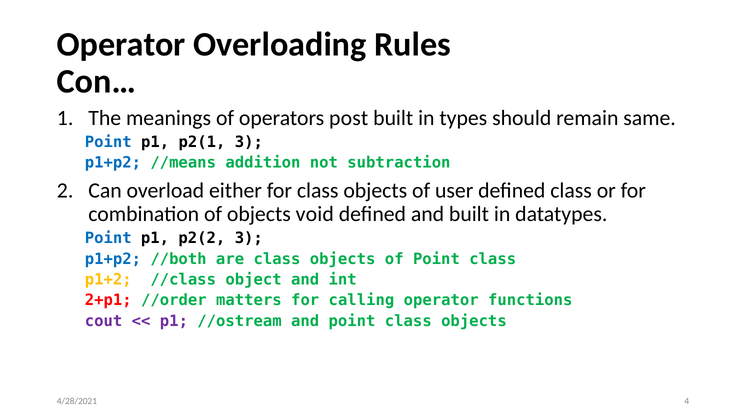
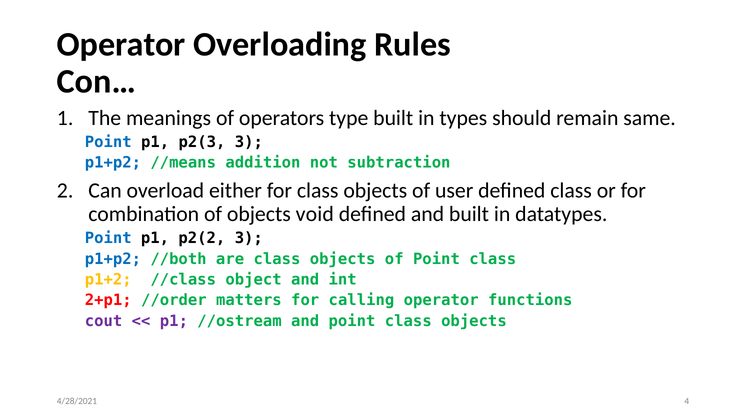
post: post -> type
p2(1: p2(1 -> p2(3
